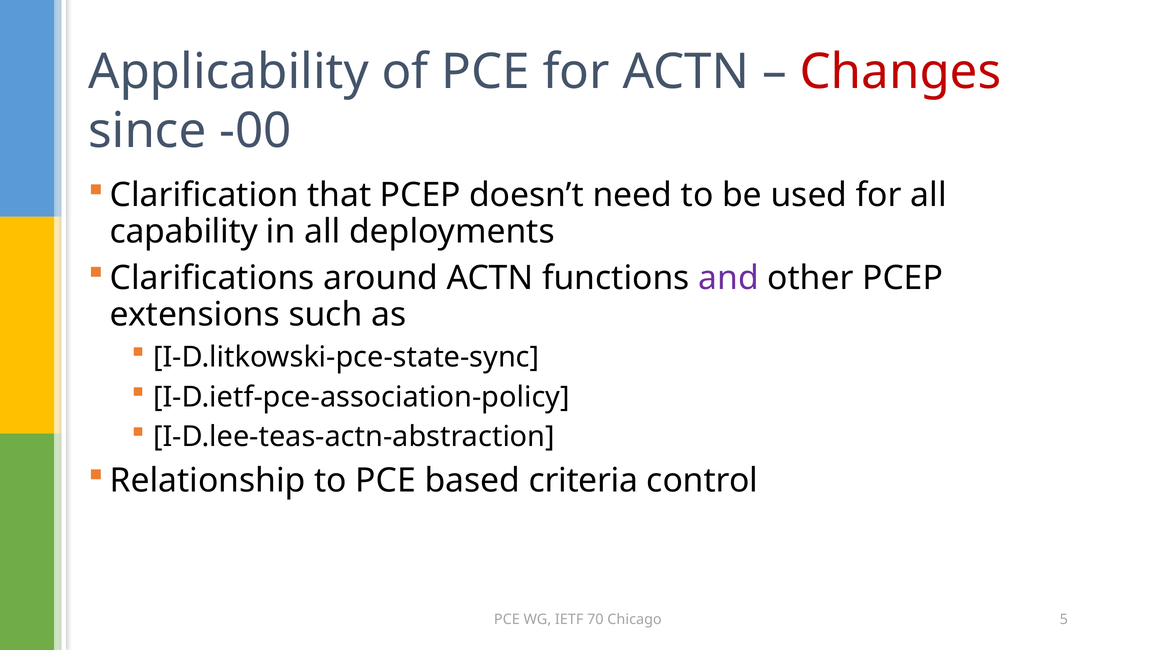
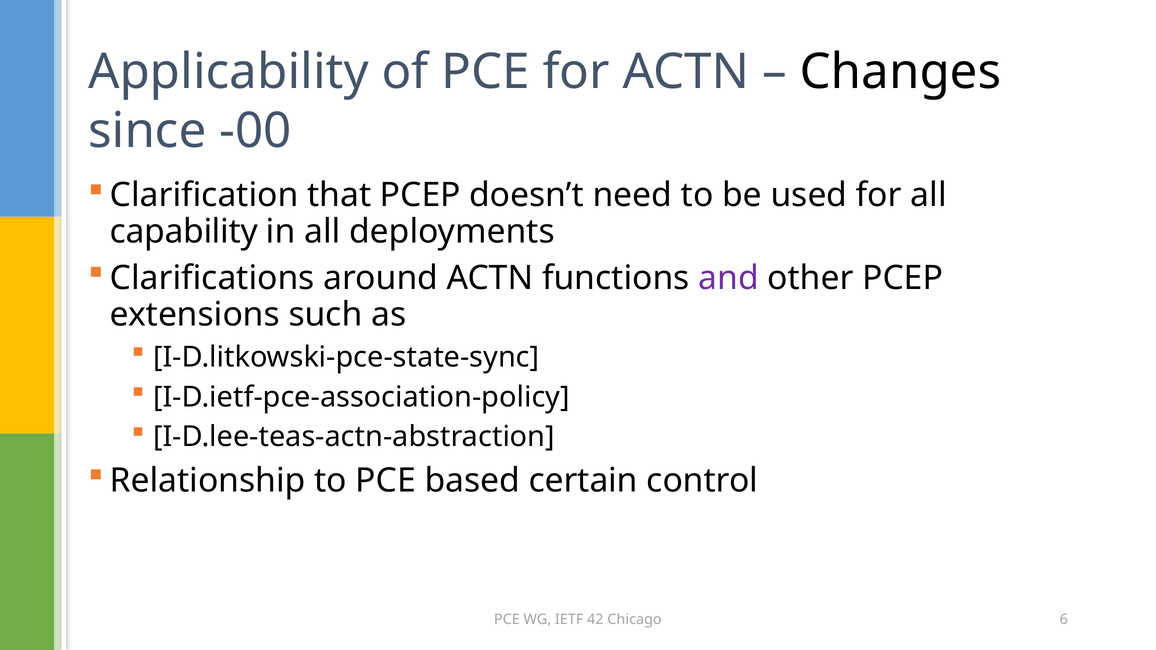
Changes colour: red -> black
criteria: criteria -> certain
70: 70 -> 42
5: 5 -> 6
